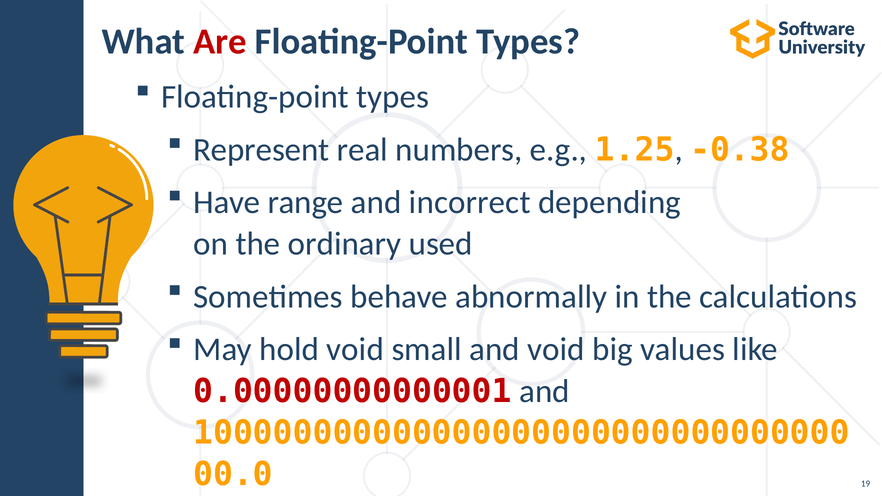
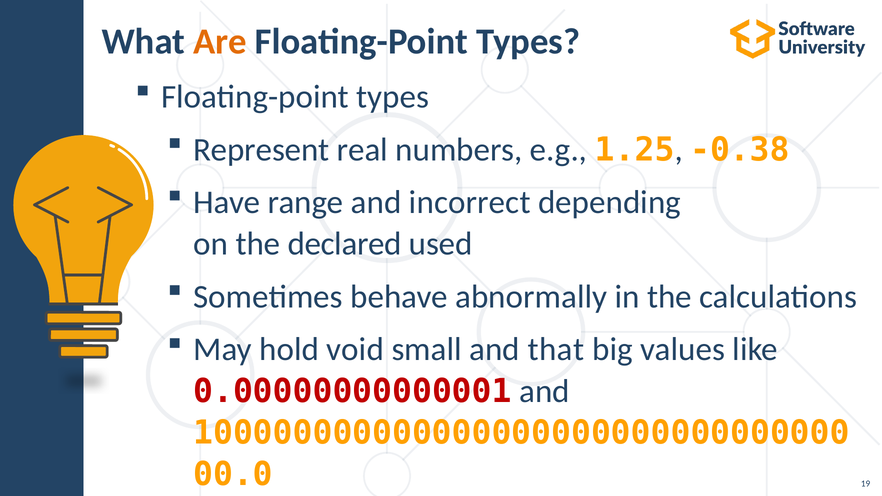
Are colour: red -> orange
ordinary: ordinary -> declared
and void: void -> that
